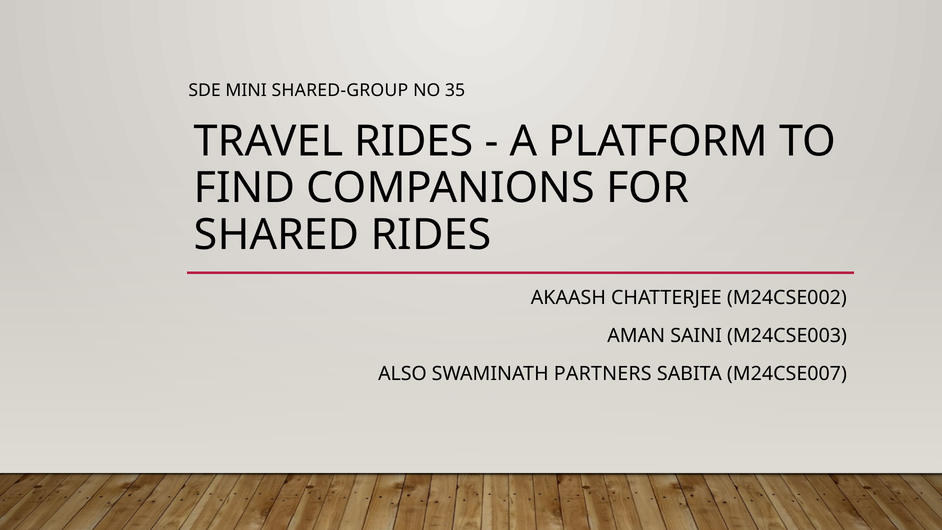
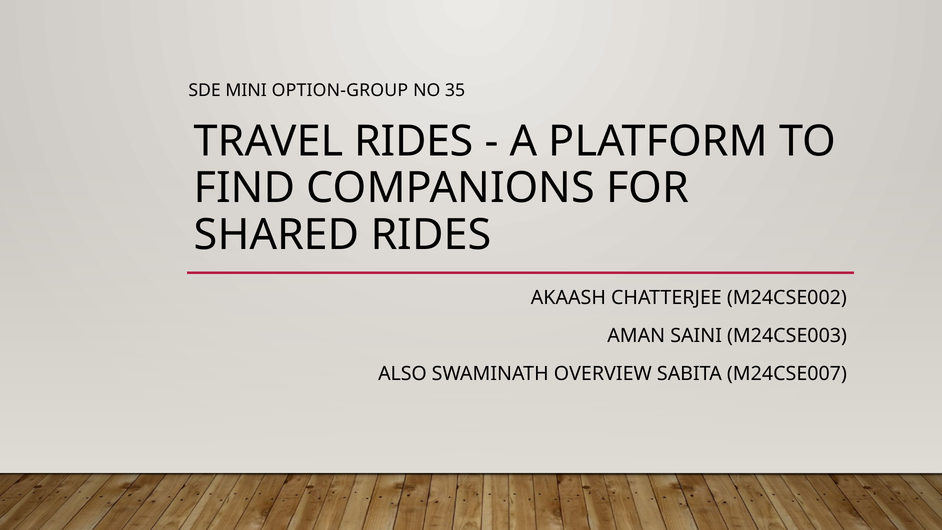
SHARED-GROUP: SHARED-GROUP -> OPTION-GROUP
PARTNERS: PARTNERS -> OVERVIEW
